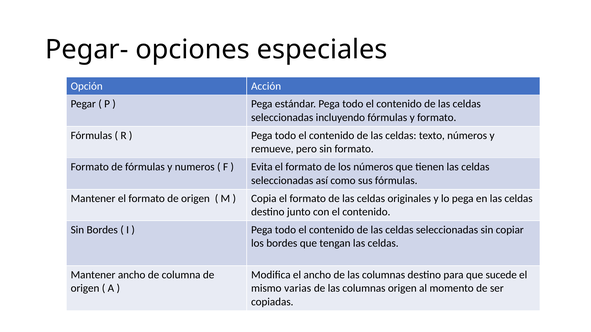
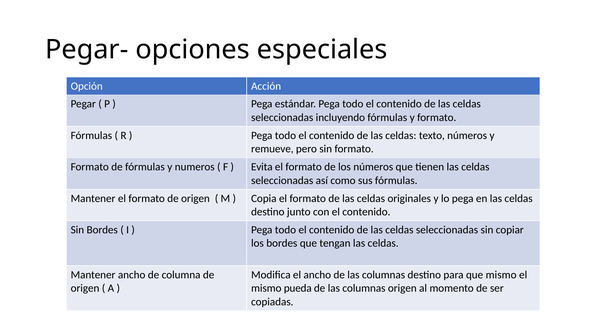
que sucede: sucede -> mismo
varias: varias -> pueda
